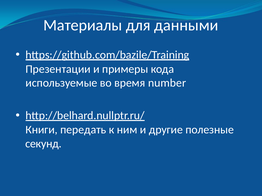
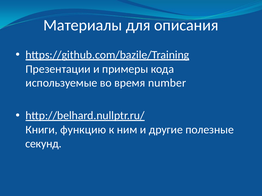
данными: данными -> описания
передать: передать -> функцию
